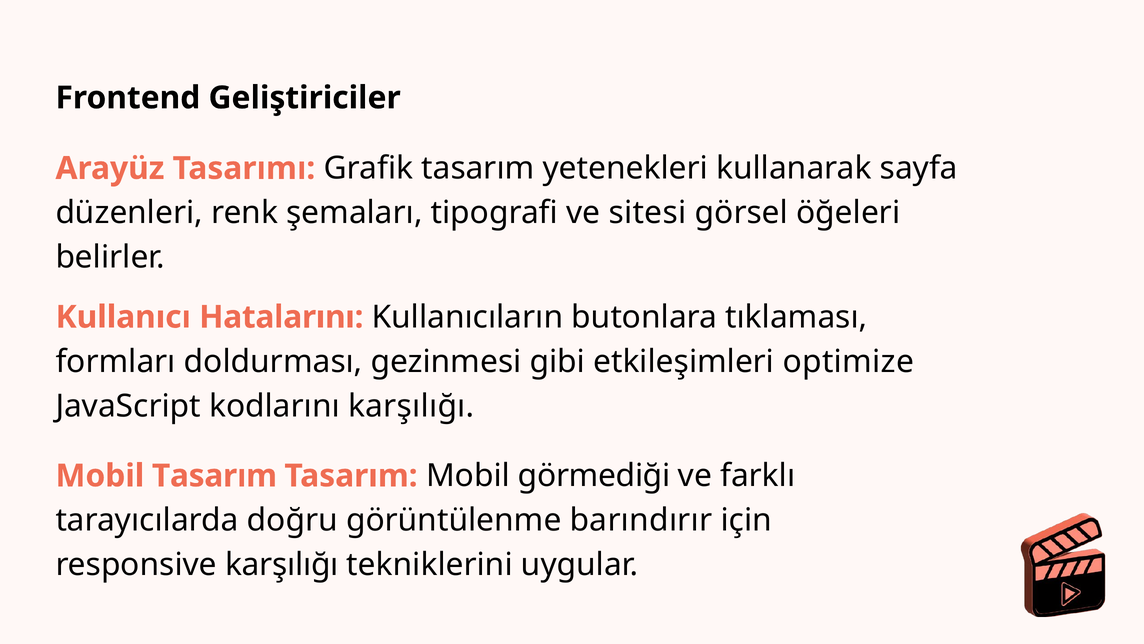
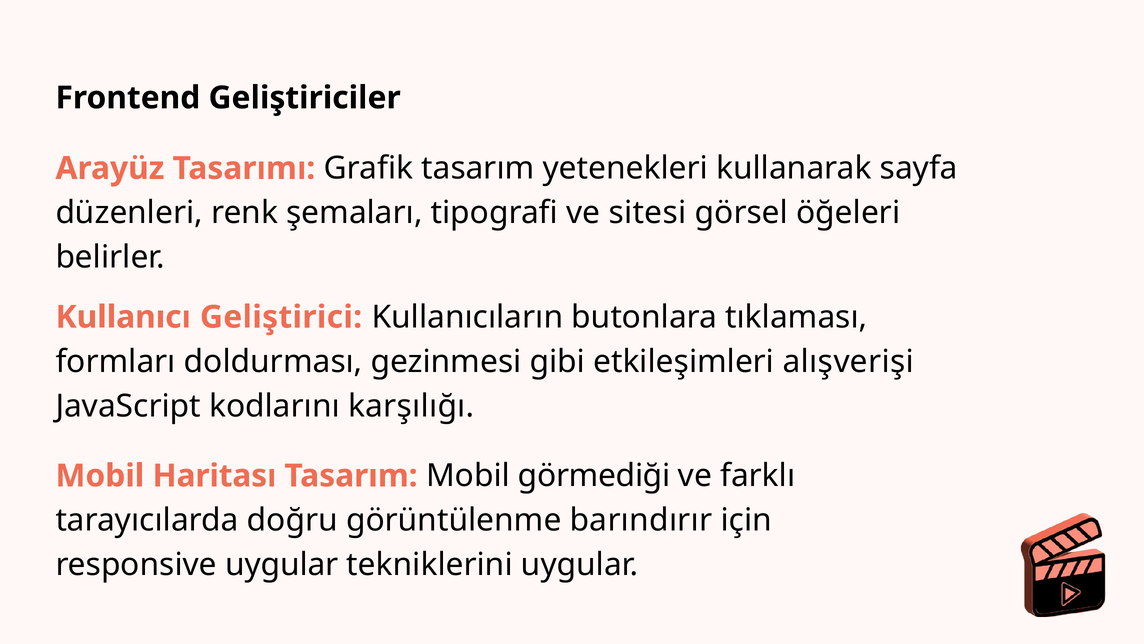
Hatalarını: Hatalarını -> Geliştirici
optimize: optimize -> alışverişi
Mobil Tasarım: Tasarım -> Haritası
responsive karşılığı: karşılığı -> uygular
